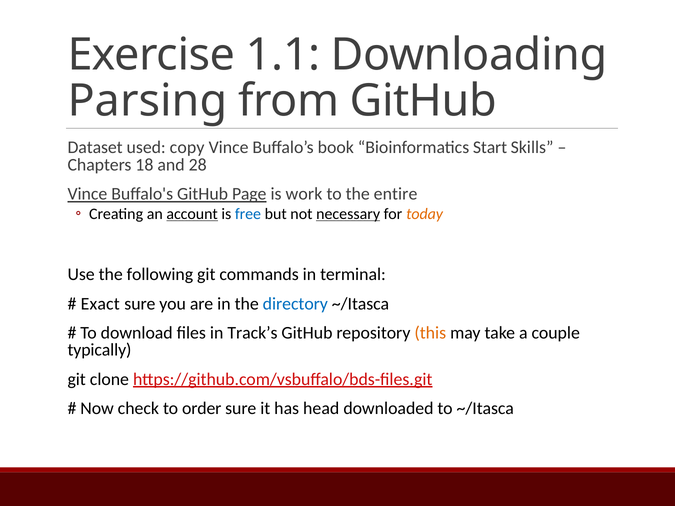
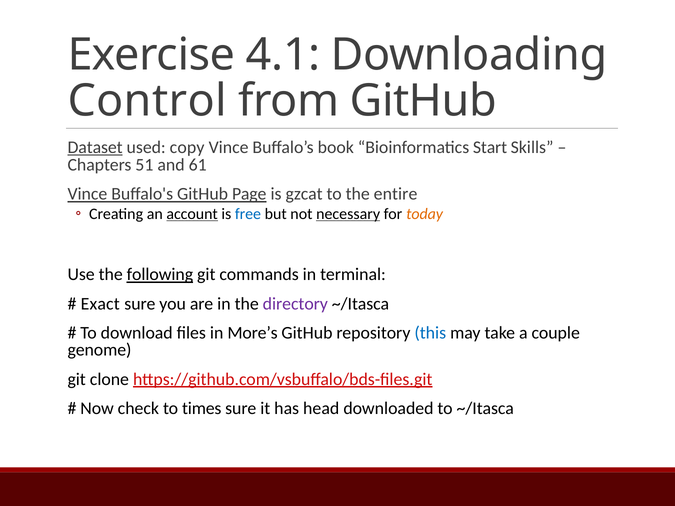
1.1: 1.1 -> 4.1
Parsing: Parsing -> Control
Dataset underline: none -> present
18: 18 -> 51
28: 28 -> 61
work: work -> gzcat
following underline: none -> present
directory colour: blue -> purple
Track’s: Track’s -> More’s
this colour: orange -> blue
typically: typically -> genome
order: order -> times
